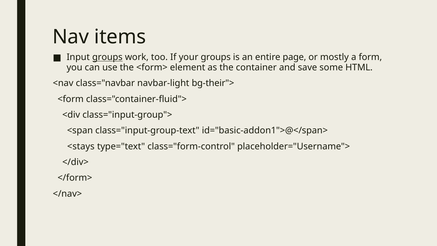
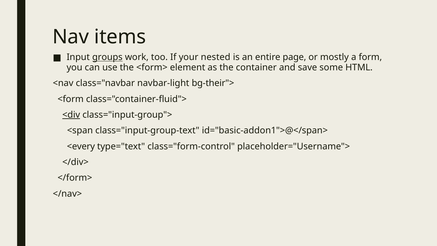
your groups: groups -> nested
<div underline: none -> present
<stays: <stays -> <every
